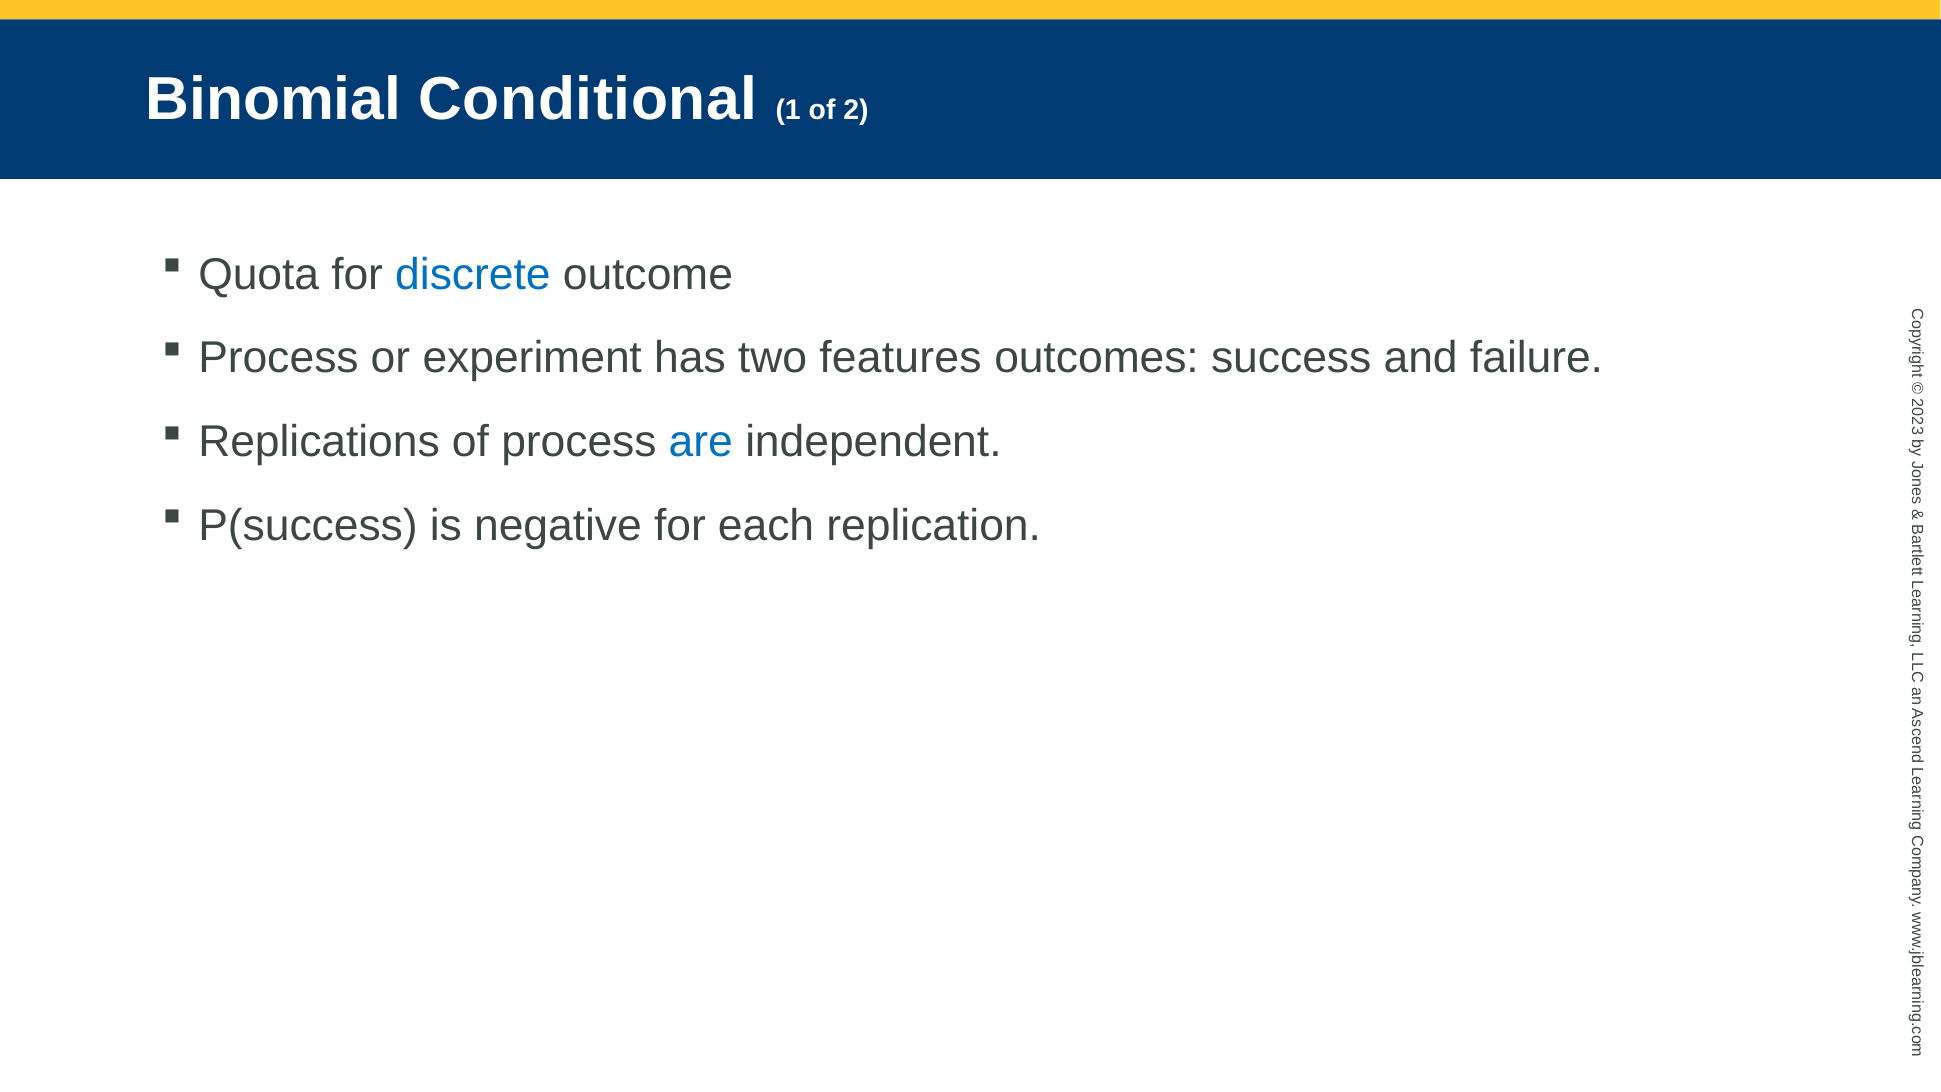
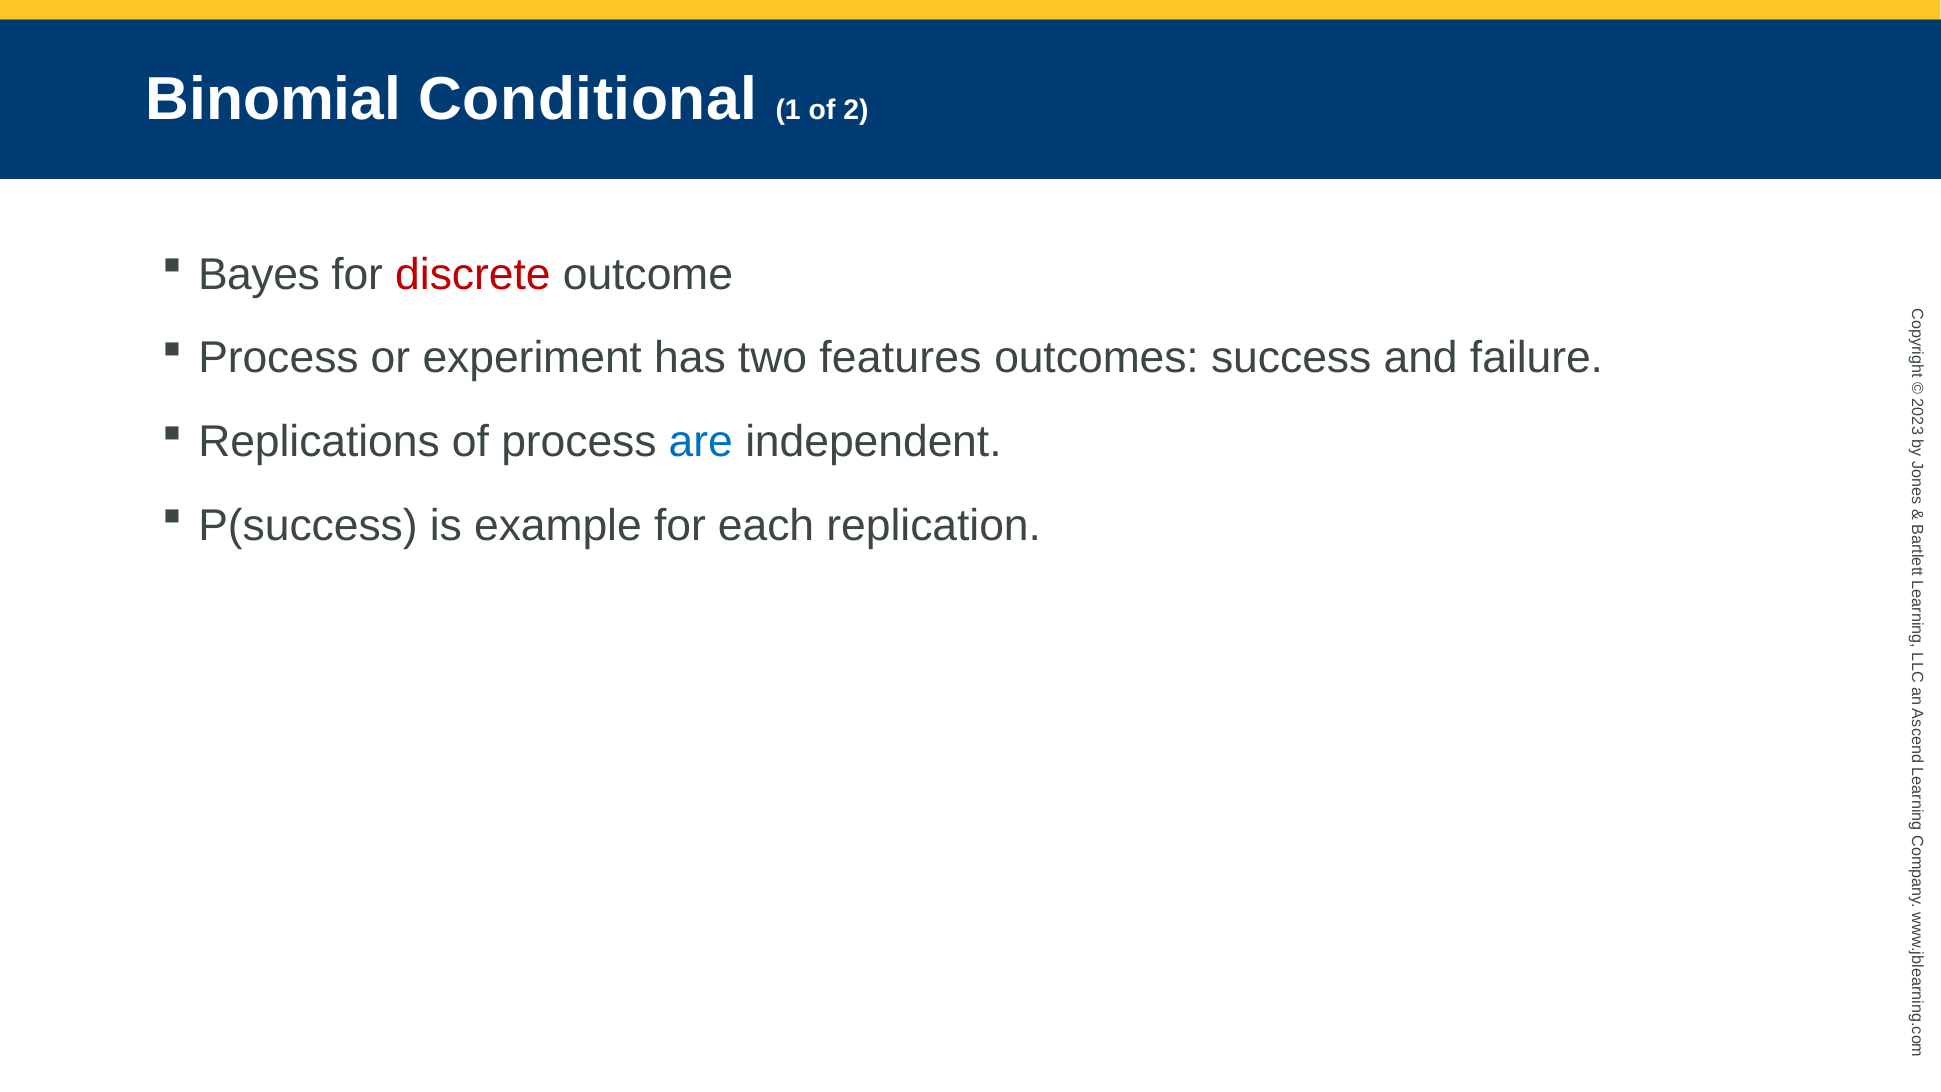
Quota: Quota -> Bayes
discrete colour: blue -> red
negative: negative -> example
